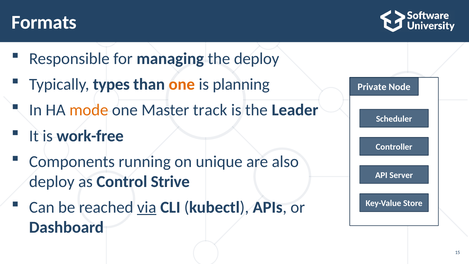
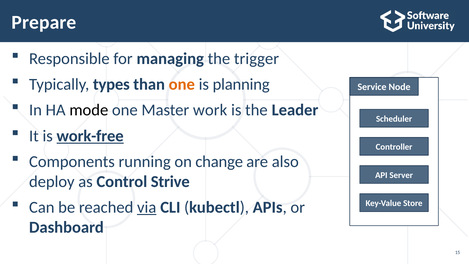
Formats: Formats -> Prepare
the deploy: deploy -> trigger
Private: Private -> Service
mode colour: orange -> black
track: track -> work
work-free underline: none -> present
unique: unique -> change
